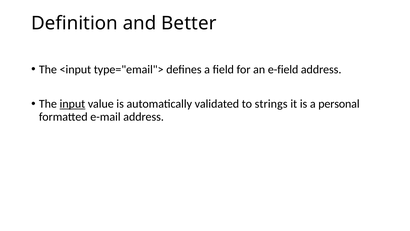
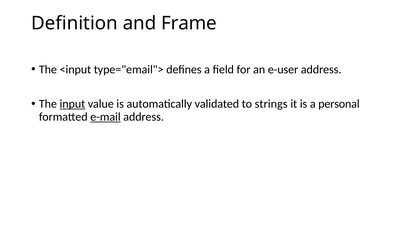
Better: Better -> Frame
e-field: e-field -> e-user
e-mail underline: none -> present
